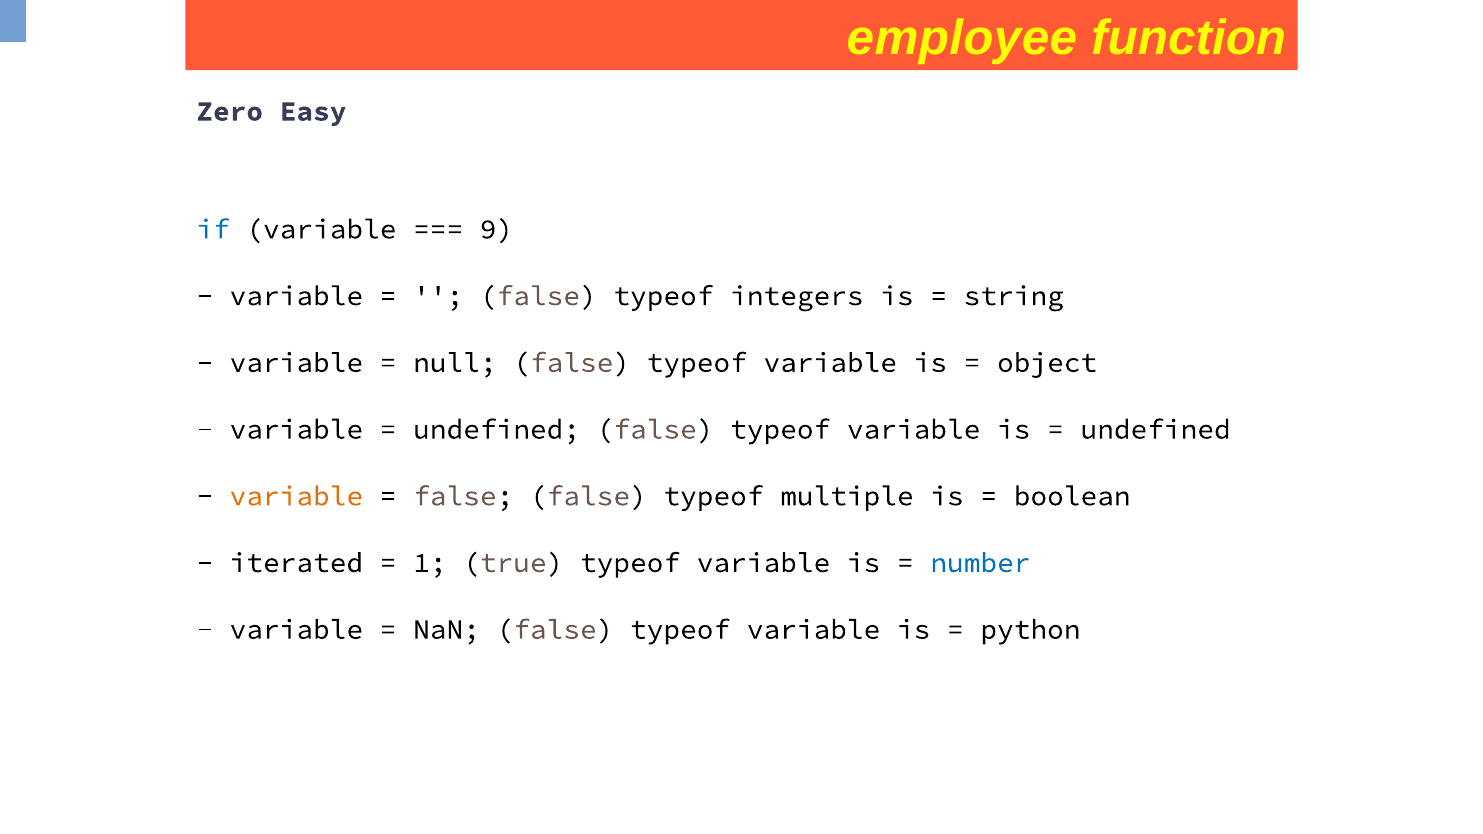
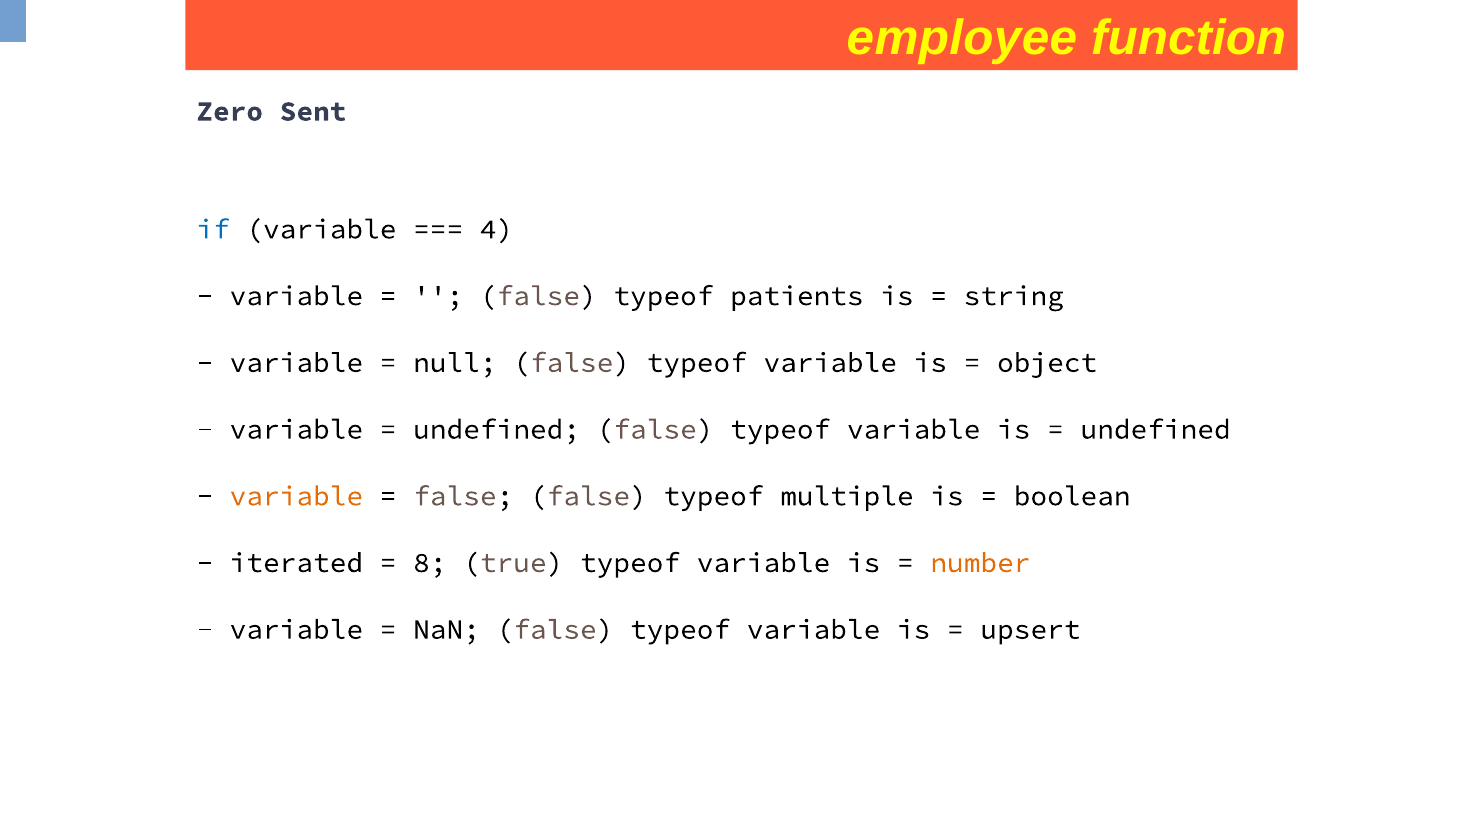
Easy: Easy -> Sent
9: 9 -> 4
integers: integers -> patients
1: 1 -> 8
number colour: blue -> orange
python: python -> upsert
